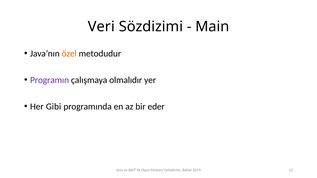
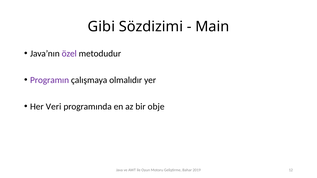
Veri: Veri -> Gibi
özel colour: orange -> purple
Gibi: Gibi -> Veri
eder: eder -> obje
